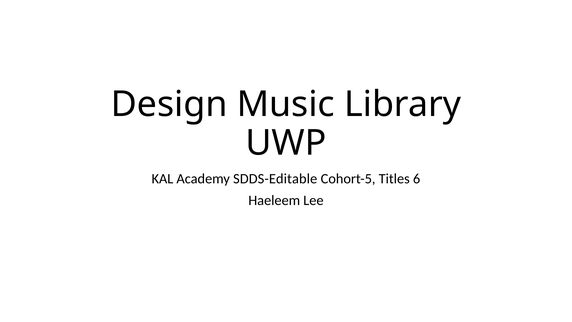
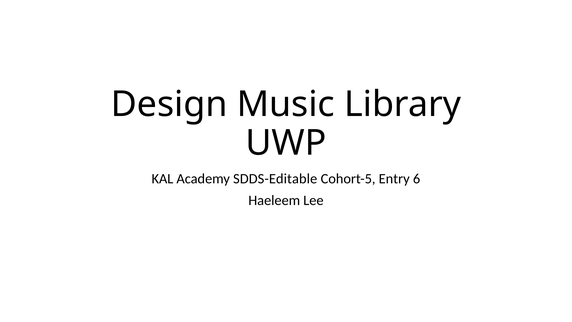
Titles: Titles -> Entry
